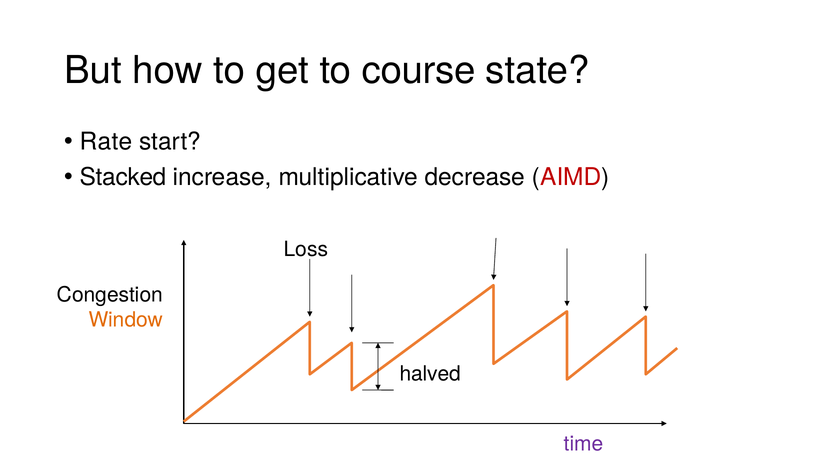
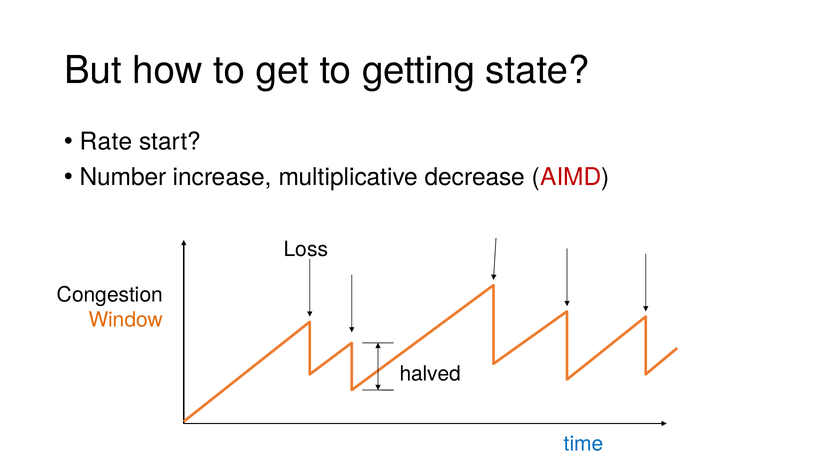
course: course -> getting
Stacked: Stacked -> Number
time colour: purple -> blue
